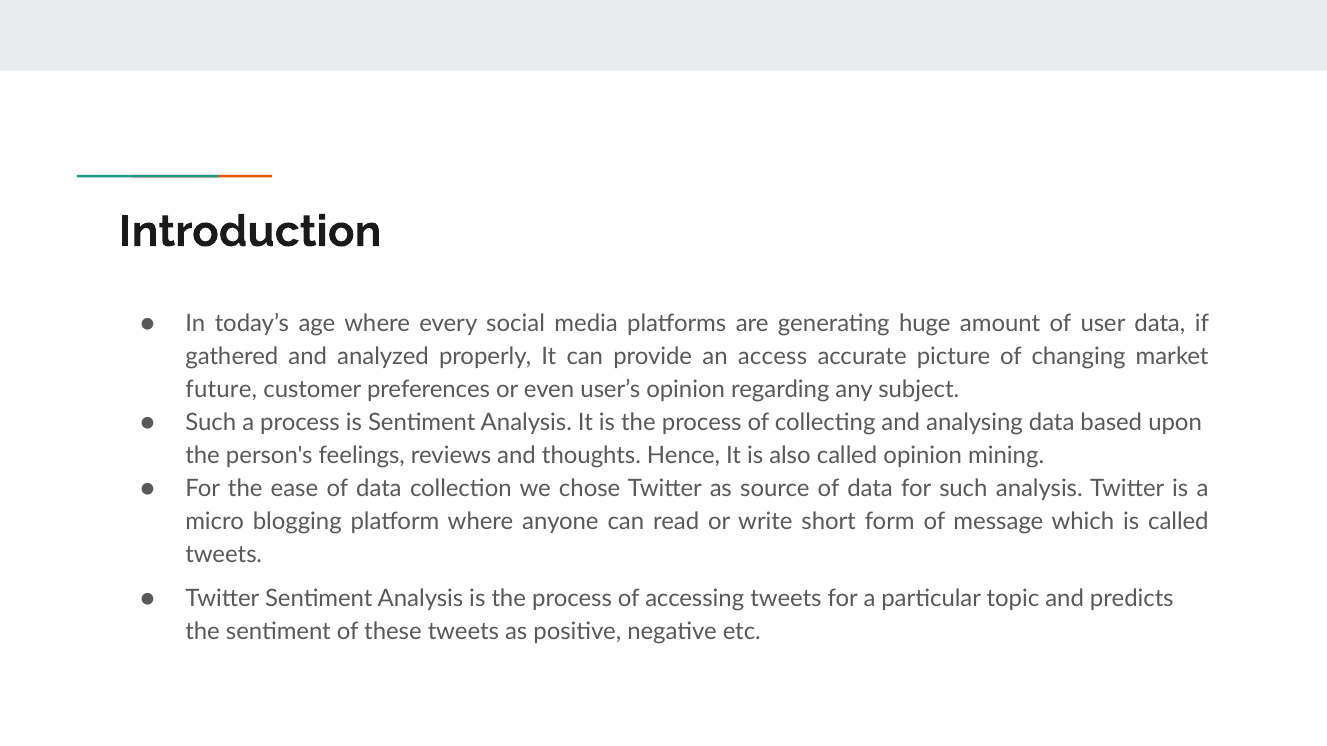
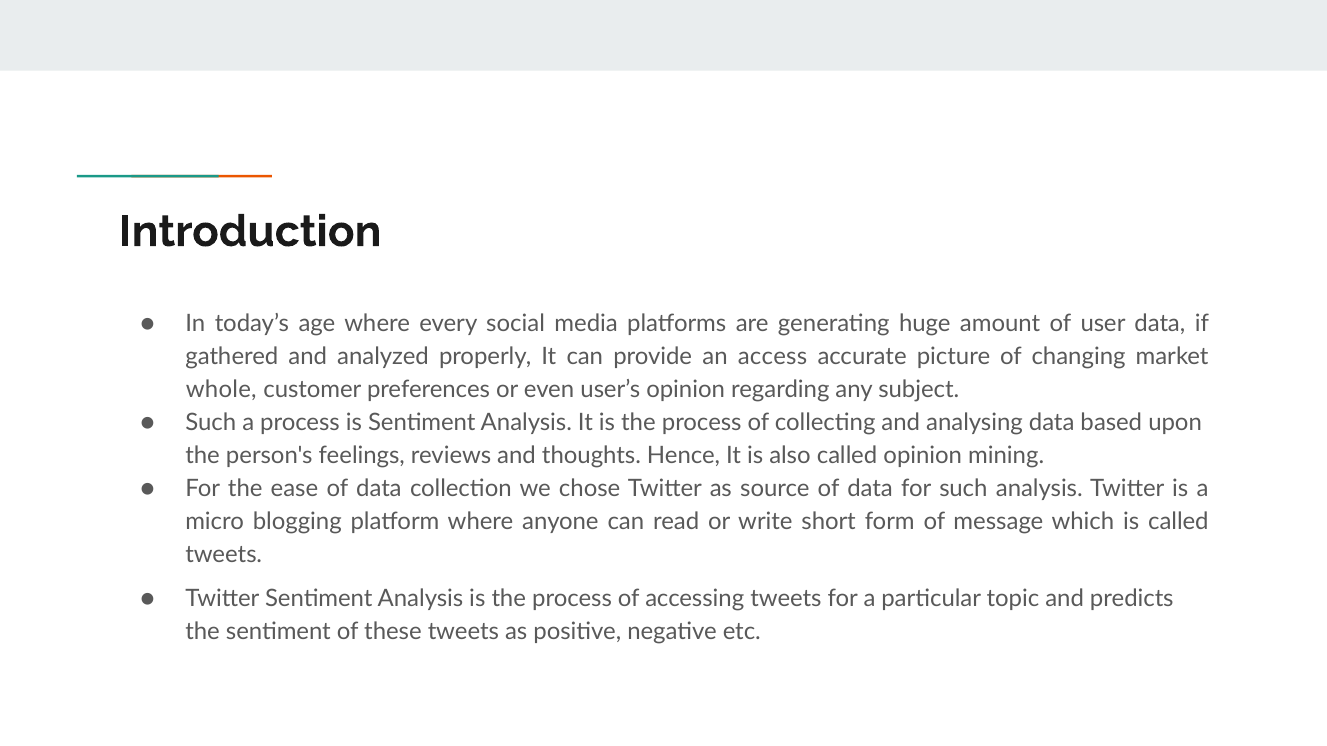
future: future -> whole
